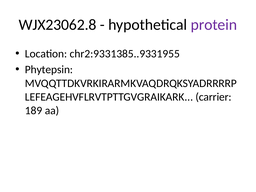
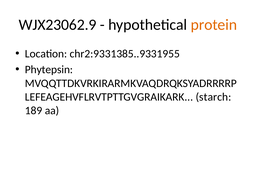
WJX23062.8: WJX23062.8 -> WJX23062.9
protein colour: purple -> orange
carrier: carrier -> starch
